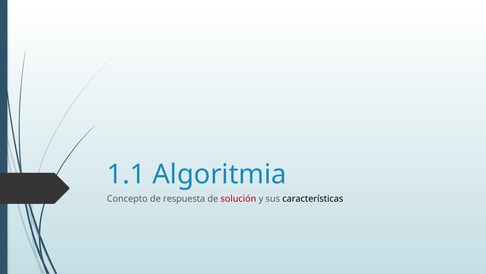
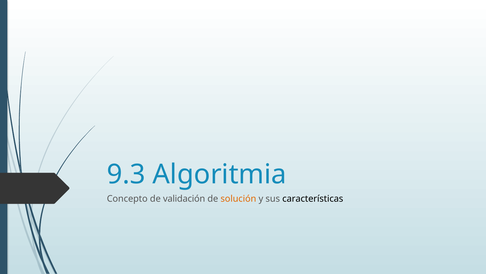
1.1: 1.1 -> 9.3
respuesta: respuesta -> validación
solución colour: red -> orange
